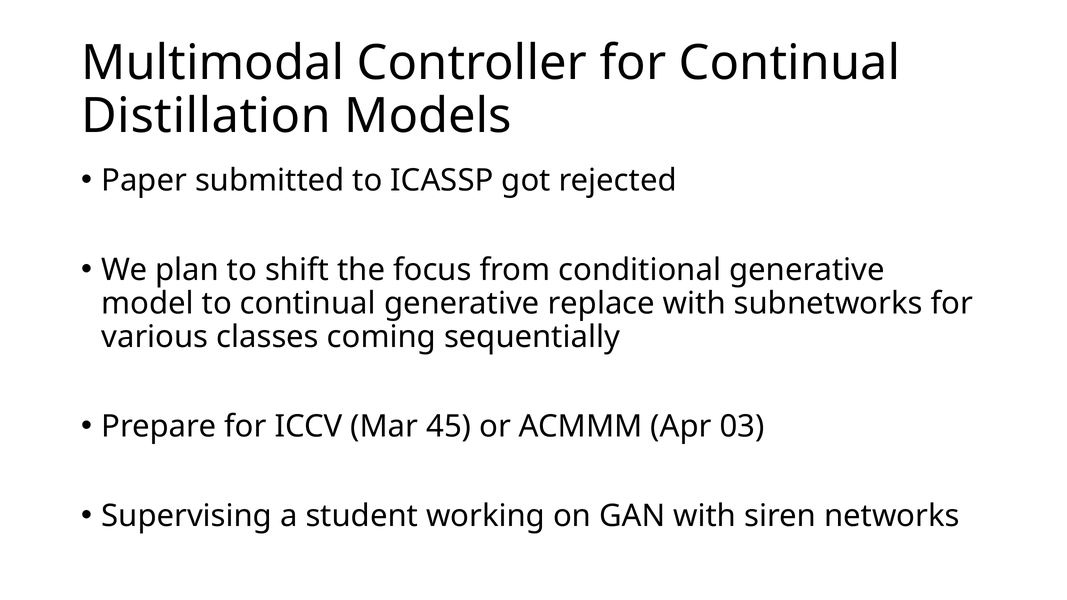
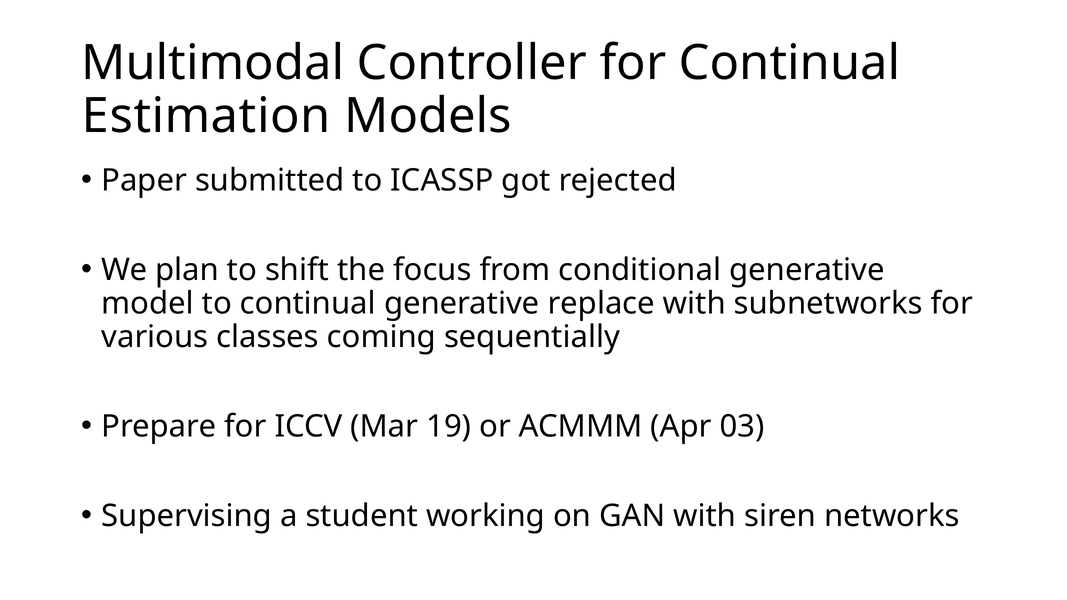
Distillation: Distillation -> Estimation
45: 45 -> 19
